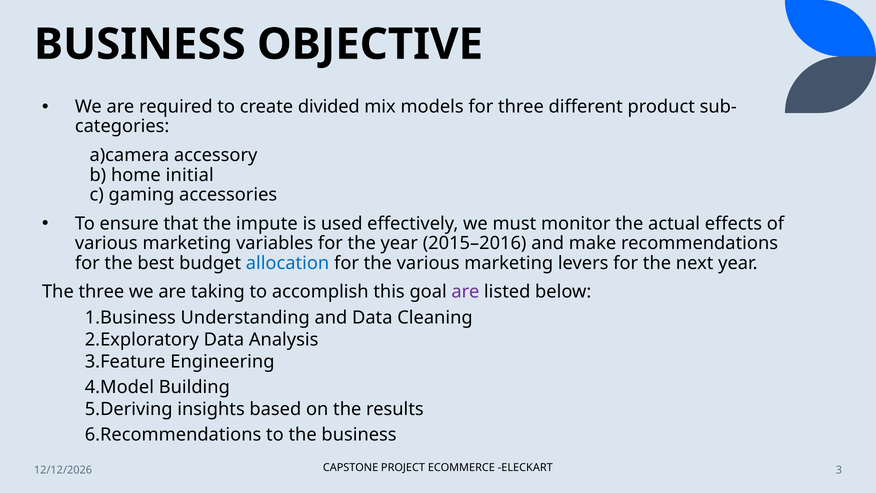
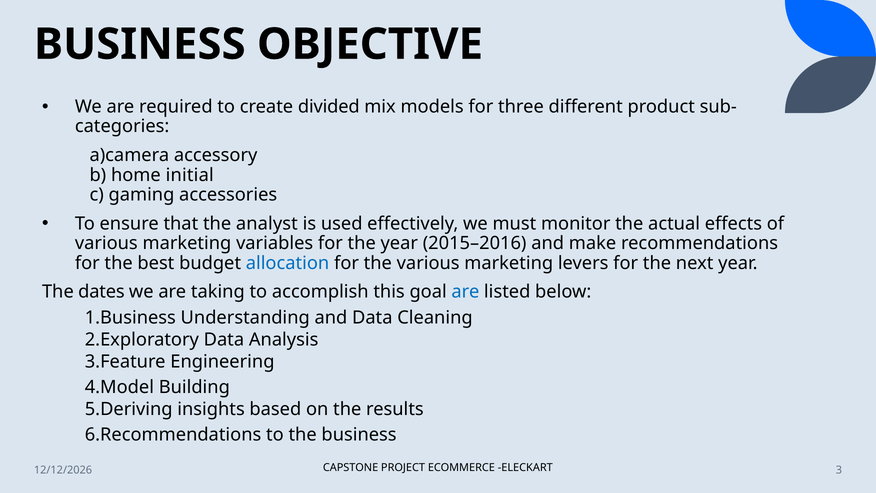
impute: impute -> analyst
The three: three -> dates
are at (465, 292) colour: purple -> blue
